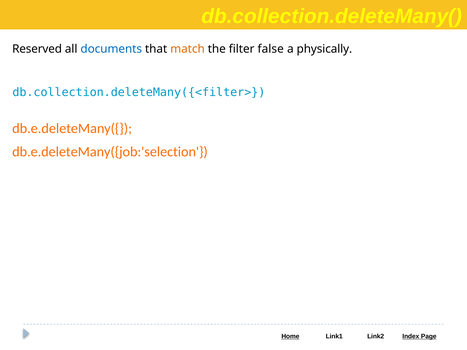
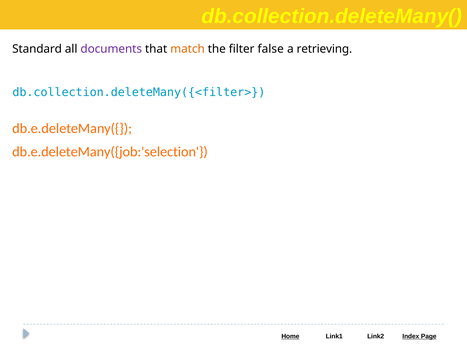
Reserved: Reserved -> Standard
documents colour: blue -> purple
physically: physically -> retrieving
